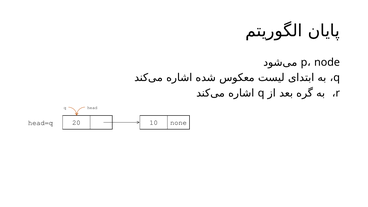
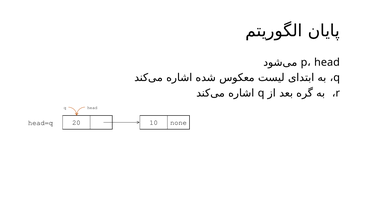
node at (327, 62): node -> head
